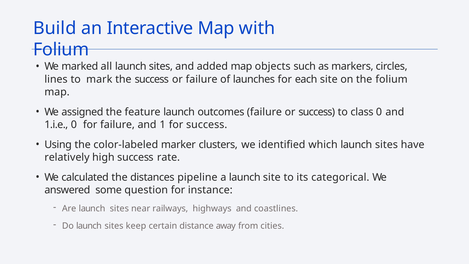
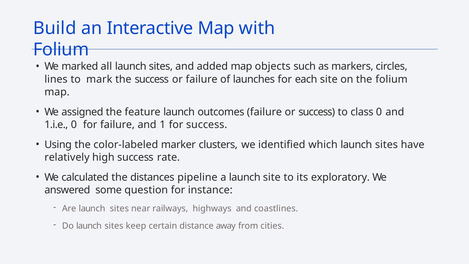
categorical: categorical -> exploratory
